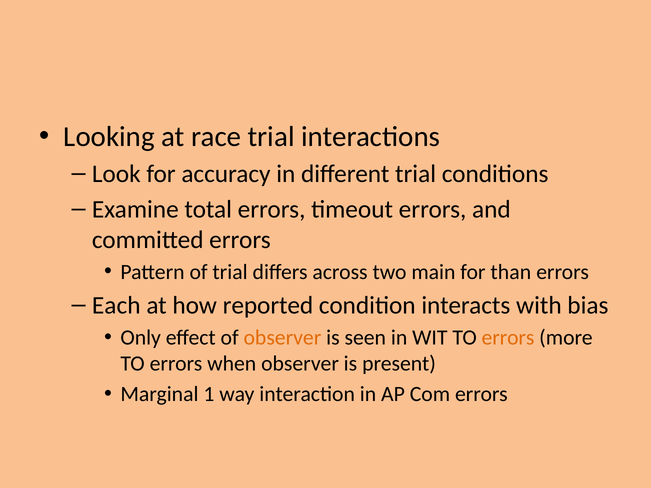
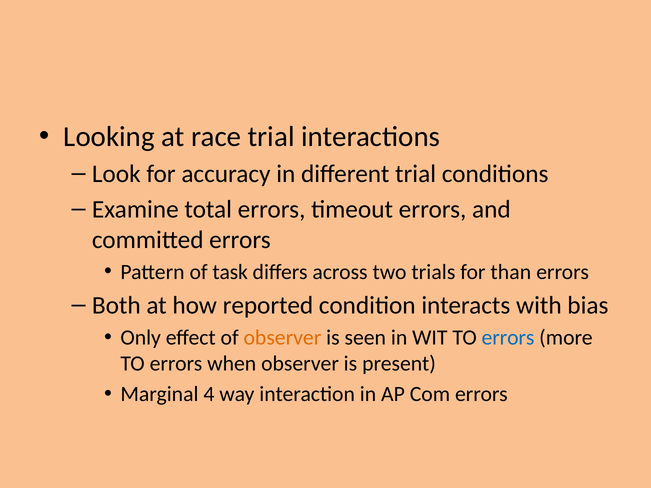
of trial: trial -> task
main: main -> trials
Each: Each -> Both
errors at (508, 338) colour: orange -> blue
1: 1 -> 4
